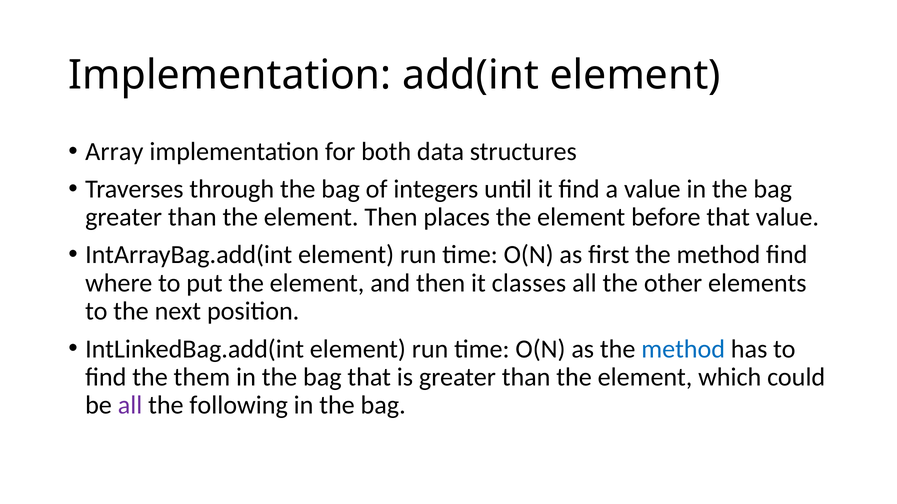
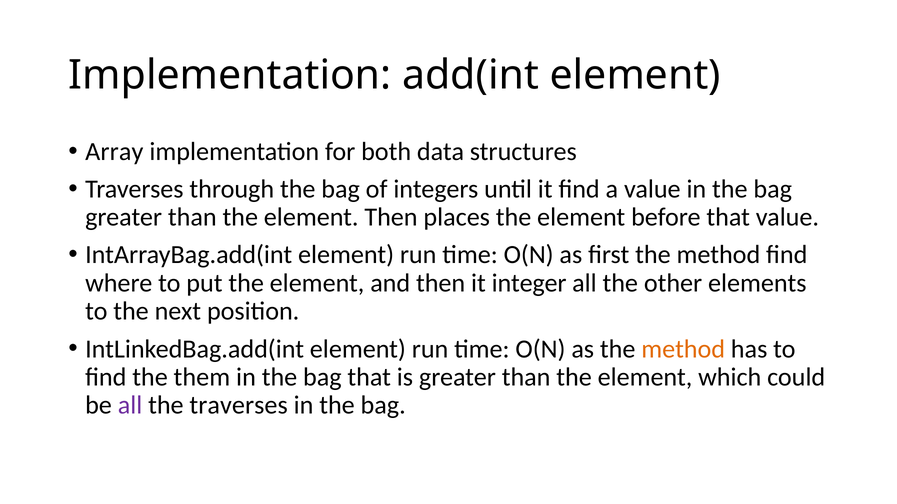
classes: classes -> integer
method at (683, 349) colour: blue -> orange
the following: following -> traverses
